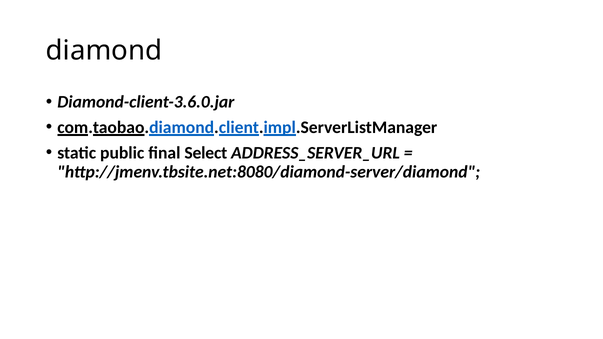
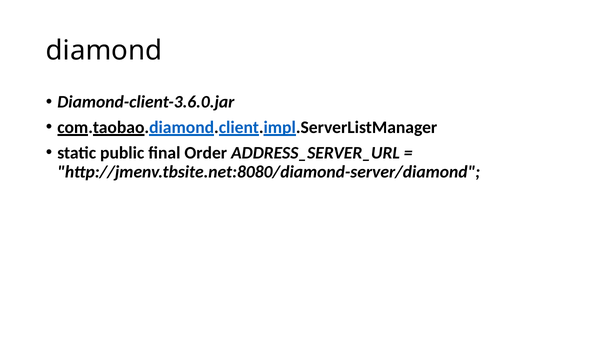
Select: Select -> Order
